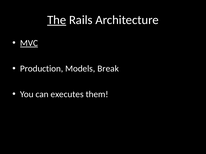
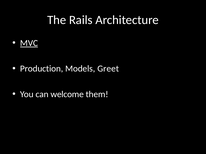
The underline: present -> none
Break: Break -> Greet
executes: executes -> welcome
